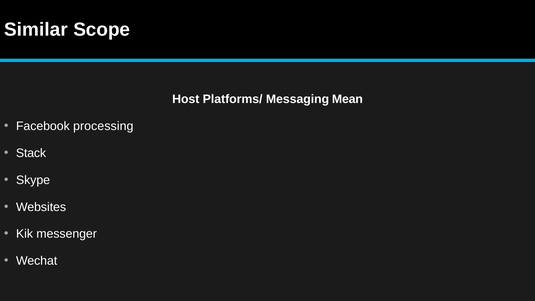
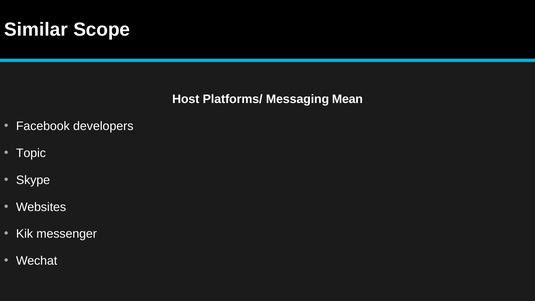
processing: processing -> developers
Stack: Stack -> Topic
